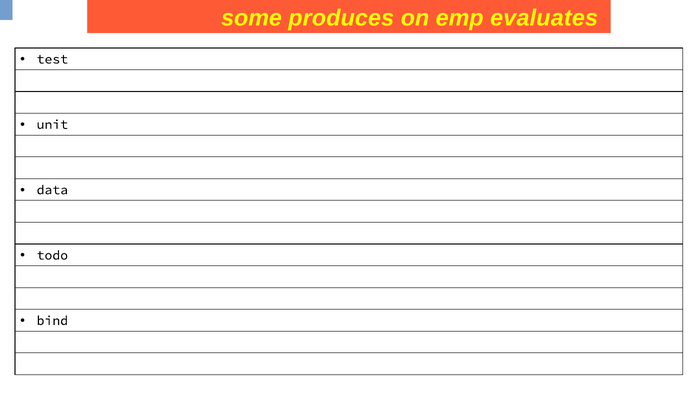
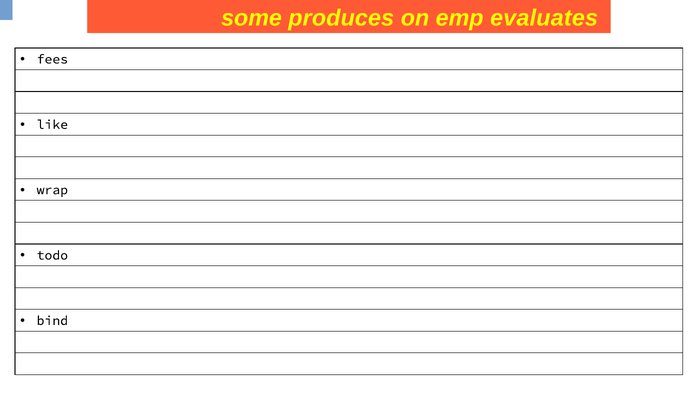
test: test -> fees
unit: unit -> like
data: data -> wrap
